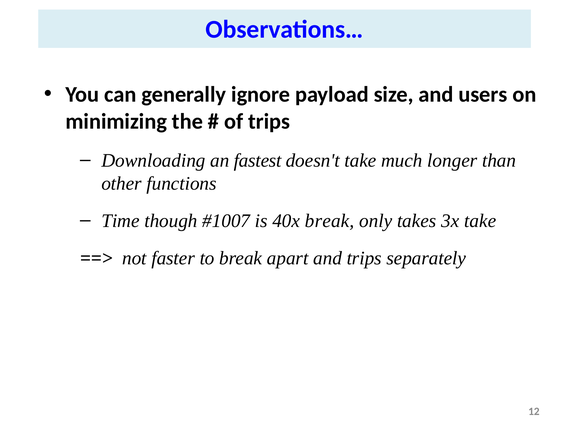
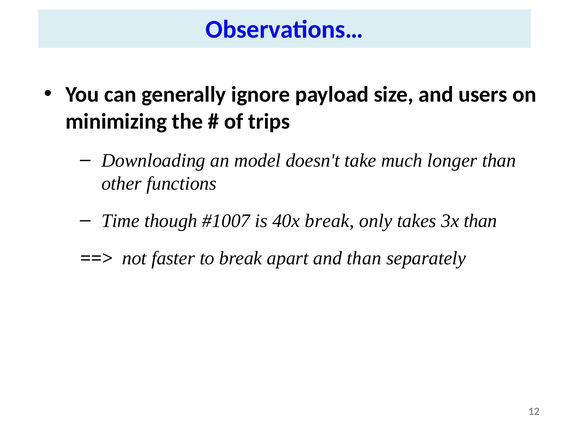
fastest: fastest -> model
3x take: take -> than
and trips: trips -> than
